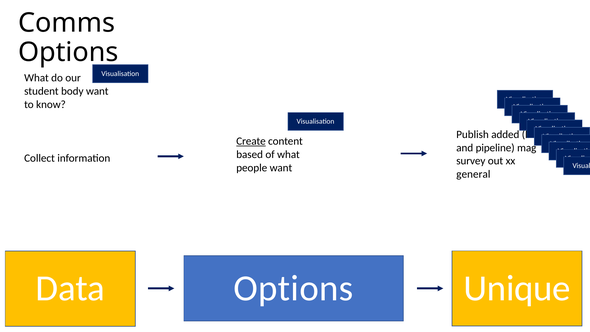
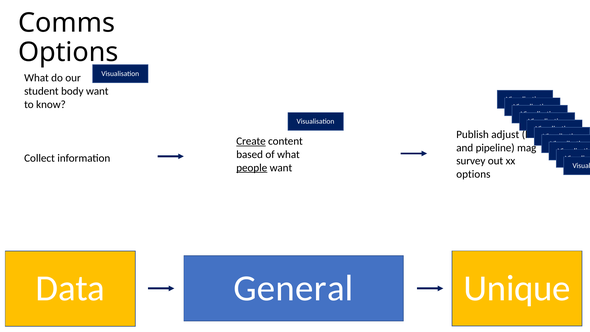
added: added -> adjust
people underline: none -> present
general at (473, 174): general -> options
Options at (293, 288): Options -> General
